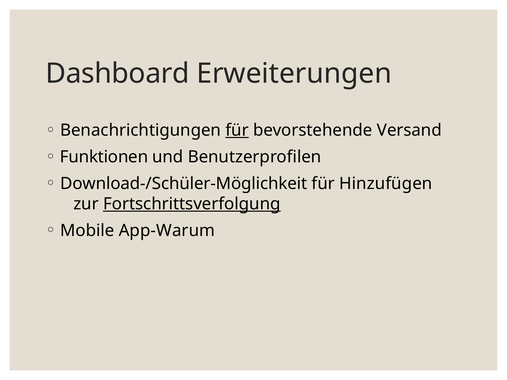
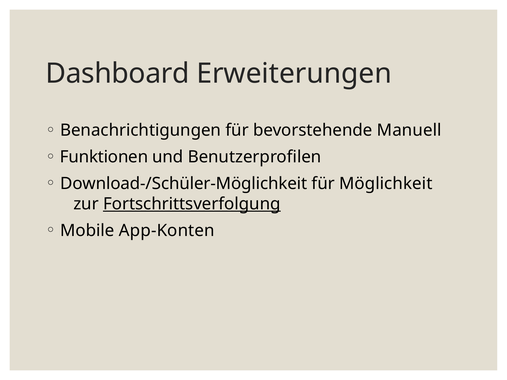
für at (237, 130) underline: present -> none
Versand: Versand -> Manuell
Hinzufügen: Hinzufügen -> Möglichkeit
App-Warum: App-Warum -> App-Konten
